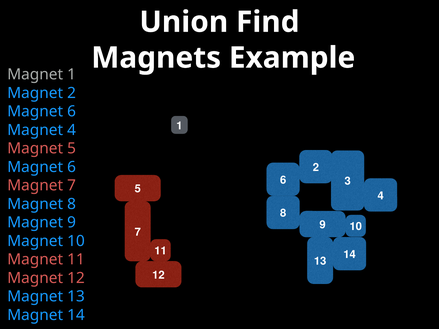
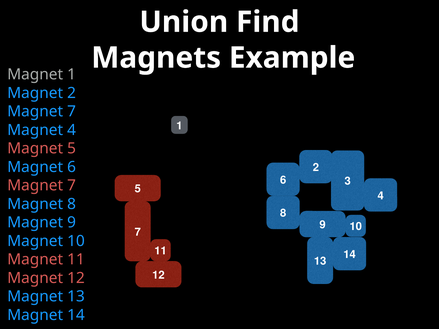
6 at (72, 112): 6 -> 7
